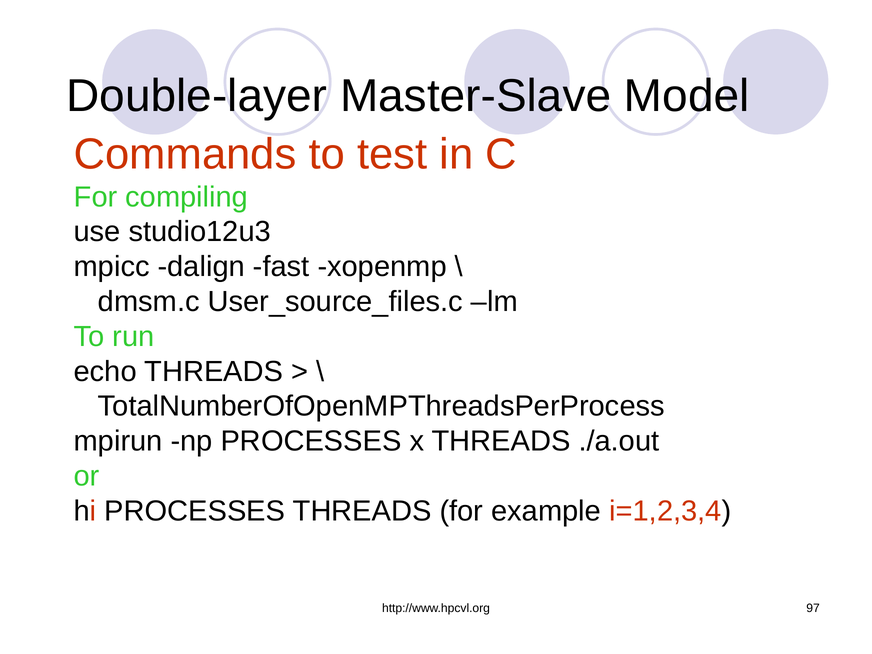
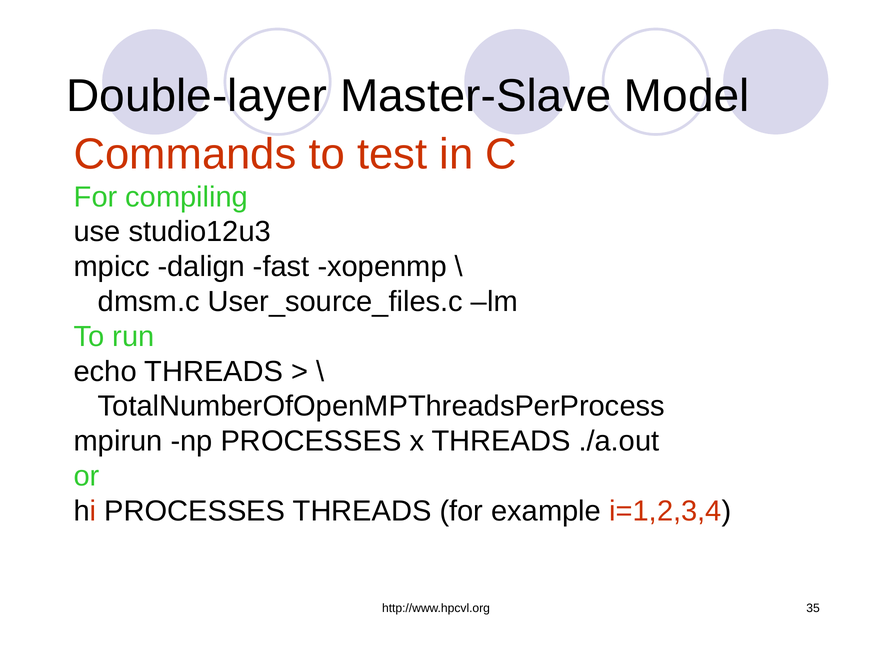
97: 97 -> 35
